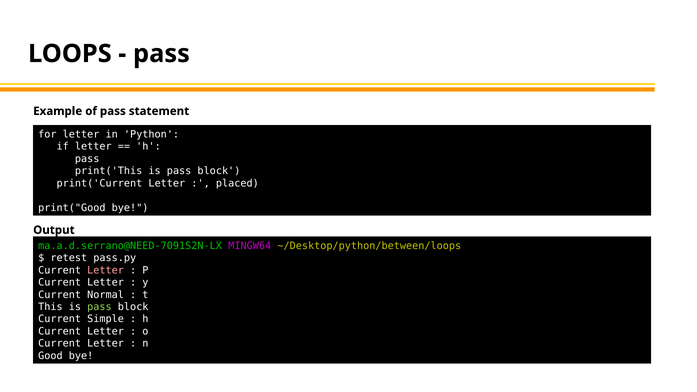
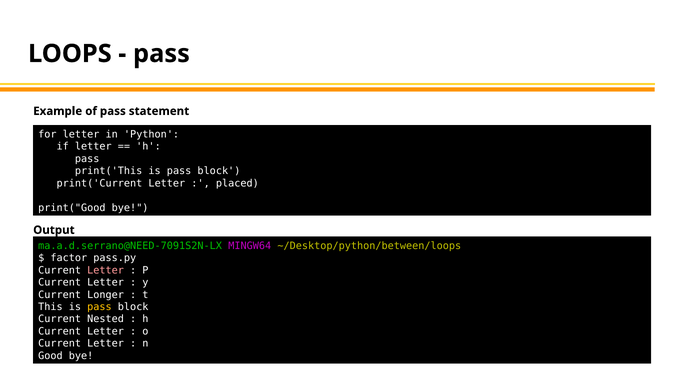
retest: retest -> factor
Normal: Normal -> Longer
pass at (99, 307) colour: light green -> yellow
Simple: Simple -> Nested
